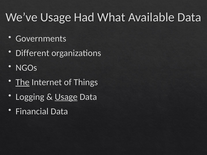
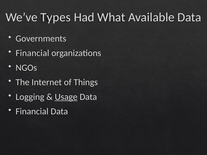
We’ve Usage: Usage -> Types
Different at (32, 53): Different -> Financial
The underline: present -> none
